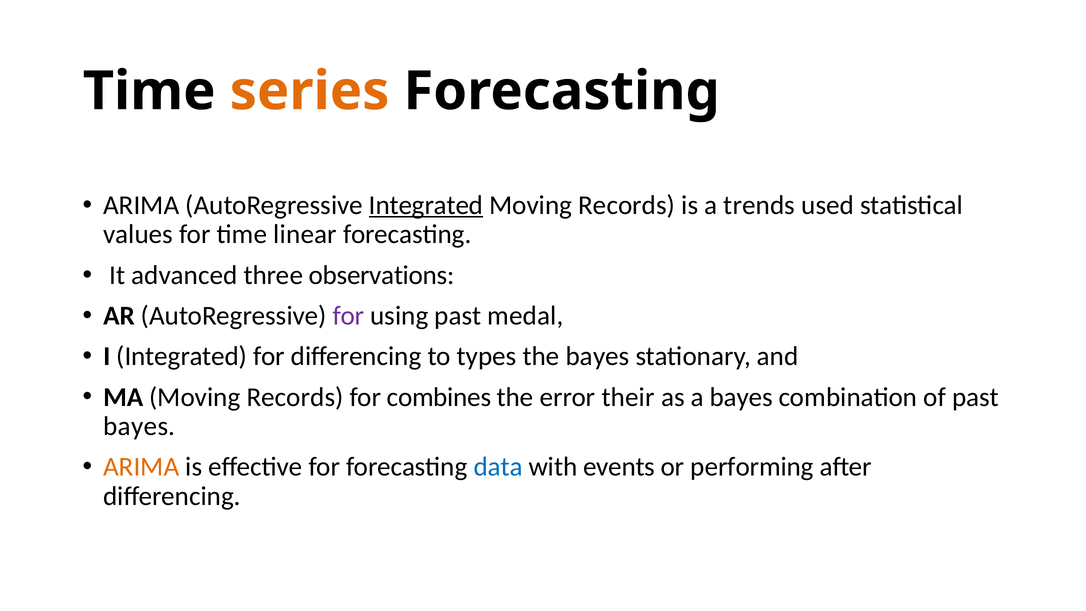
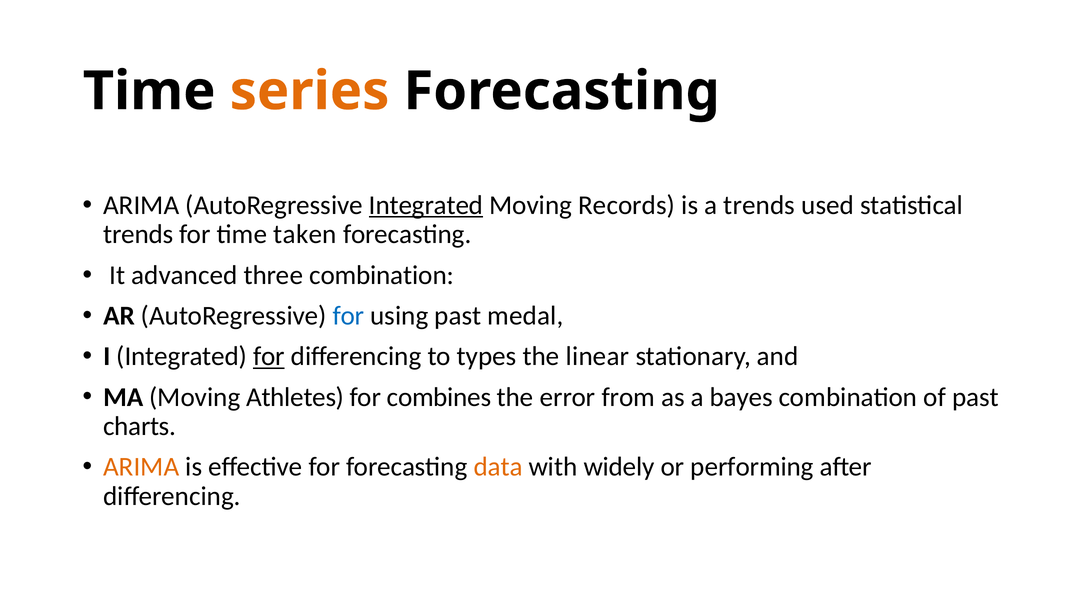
values at (138, 234): values -> trends
linear: linear -> taken
three observations: observations -> combination
for at (348, 316) colour: purple -> blue
for at (269, 356) underline: none -> present
the bayes: bayes -> linear
MA Moving Records: Records -> Athletes
their: their -> from
bayes at (139, 426): bayes -> charts
data colour: blue -> orange
events: events -> widely
